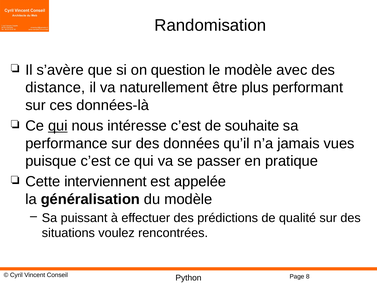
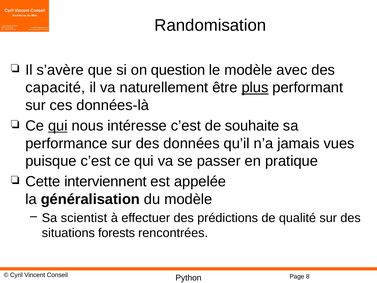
distance: distance -> capacité
plus underline: none -> present
puissant: puissant -> scientist
voulez: voulez -> forests
